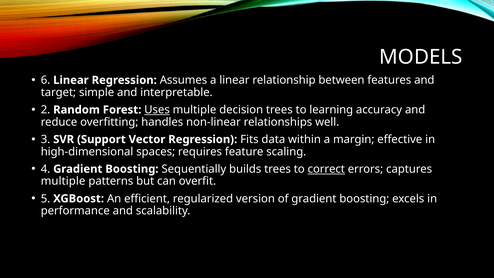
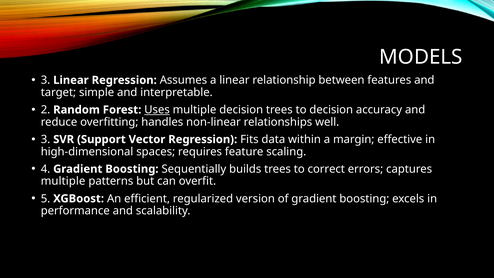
6 at (45, 80): 6 -> 3
to learning: learning -> decision
correct underline: present -> none
